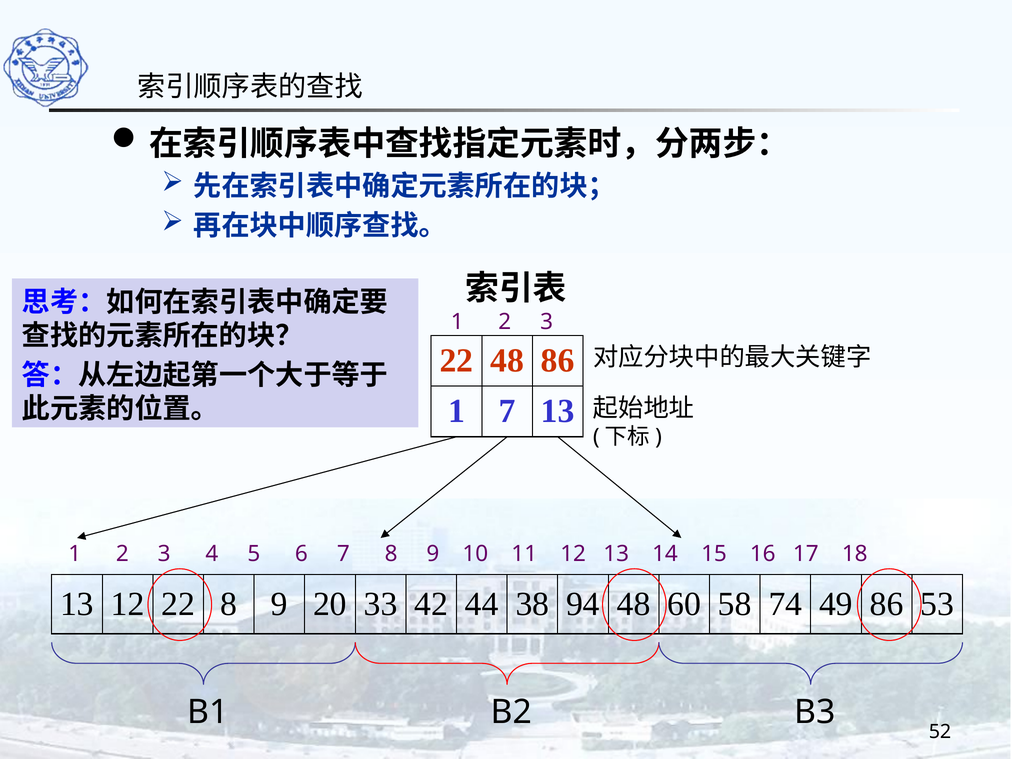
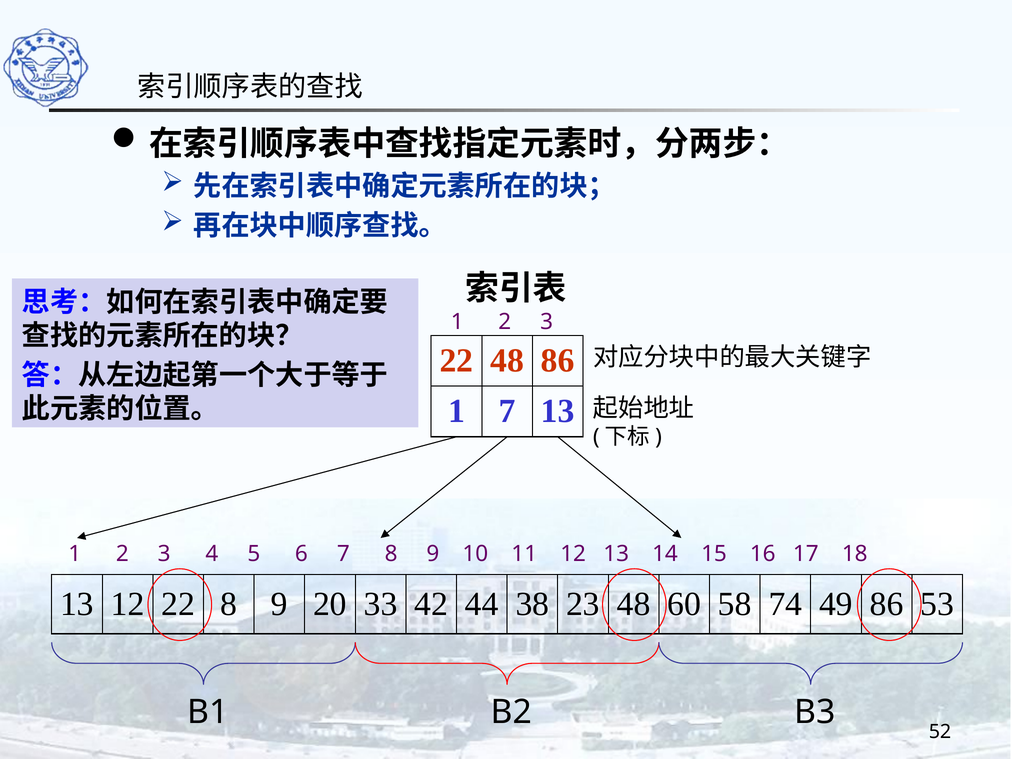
94: 94 -> 23
